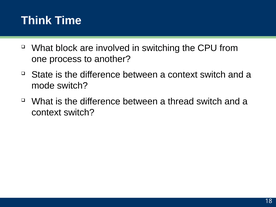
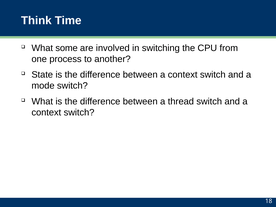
block: block -> some
